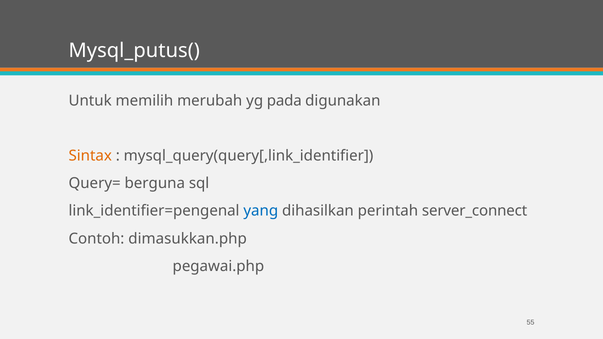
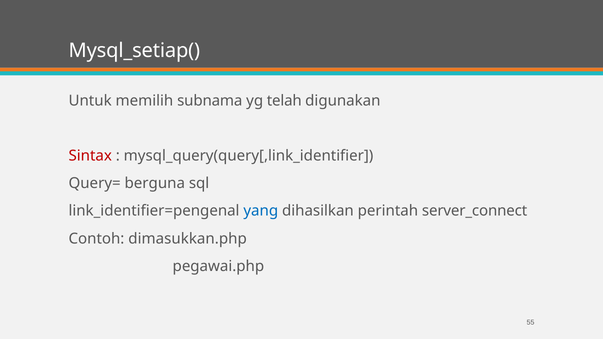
Mysql_putus(: Mysql_putus( -> Mysql_setiap(
merubah: merubah -> subnama
pada: pada -> telah
Sintax colour: orange -> red
